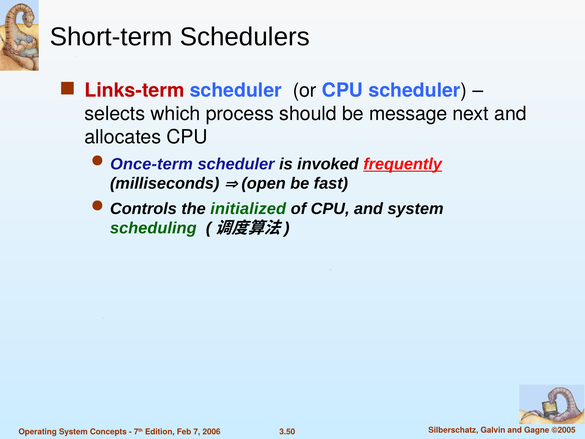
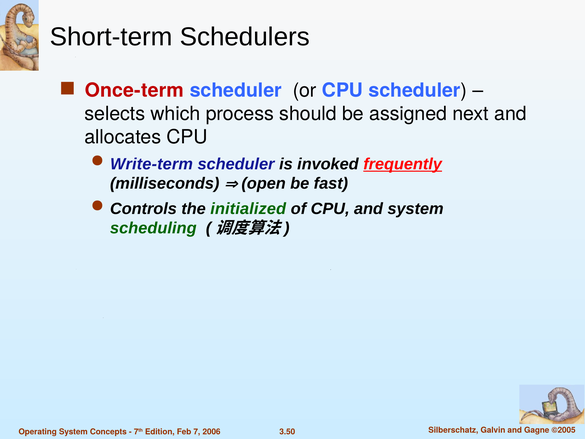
Links-term: Links-term -> Once-term
message: message -> assigned
Once-term: Once-term -> Write-term
